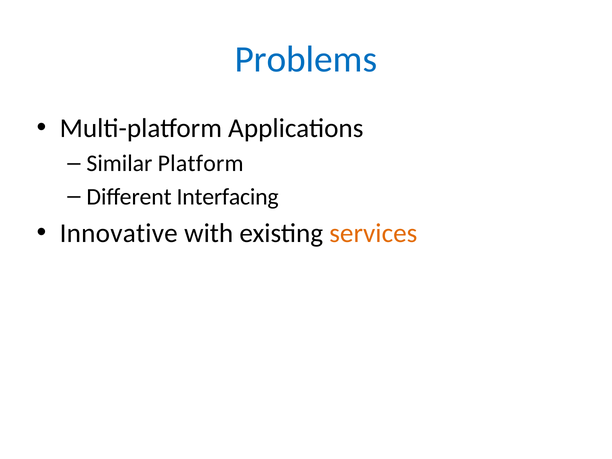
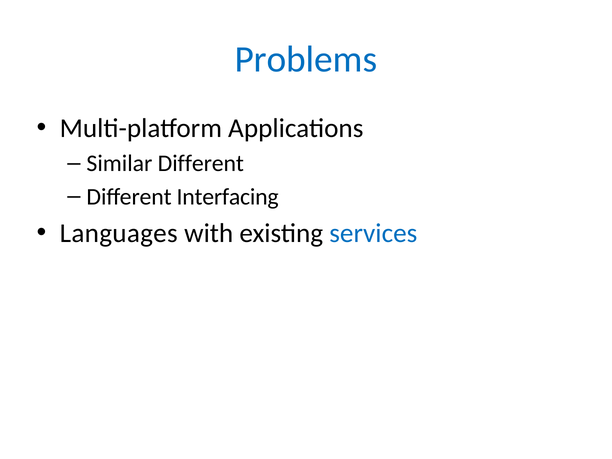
Similar Platform: Platform -> Different
Innovative: Innovative -> Languages
services colour: orange -> blue
